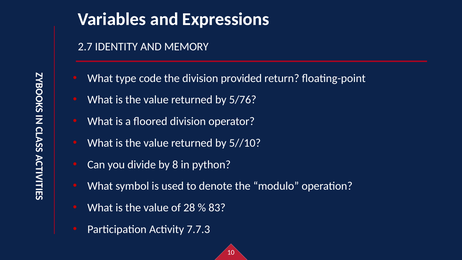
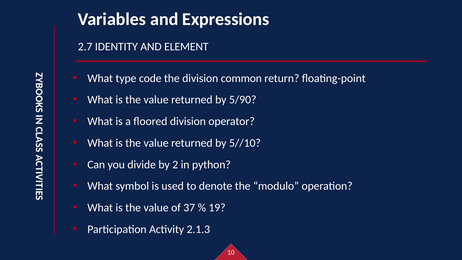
MEMORY: MEMORY -> ELEMENT
provided: provided -> common
5/76: 5/76 -> 5/90
8: 8 -> 2
28: 28 -> 37
83: 83 -> 19
7.7.3: 7.7.3 -> 2.1.3
